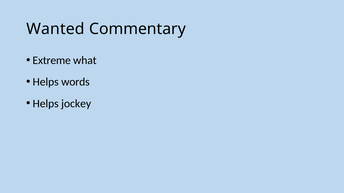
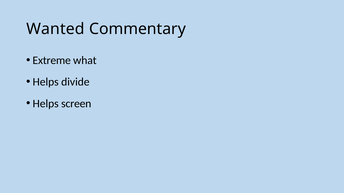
words: words -> divide
jockey: jockey -> screen
